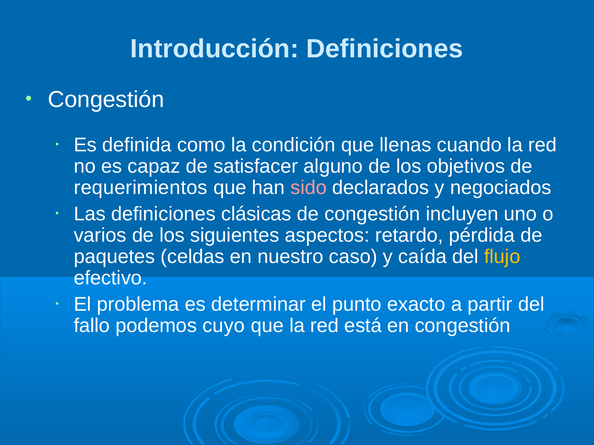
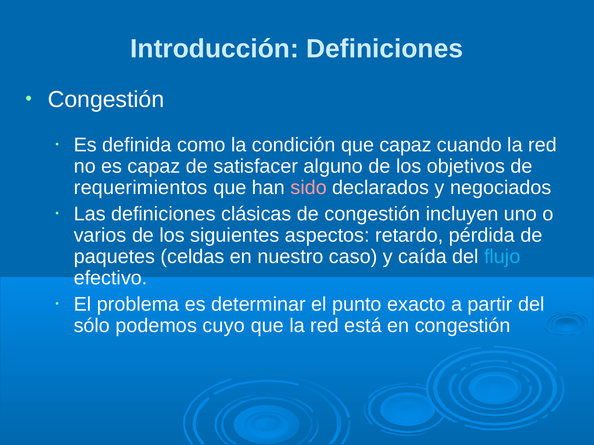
que llenas: llenas -> capaz
flujo colour: yellow -> light blue
fallo: fallo -> sólo
